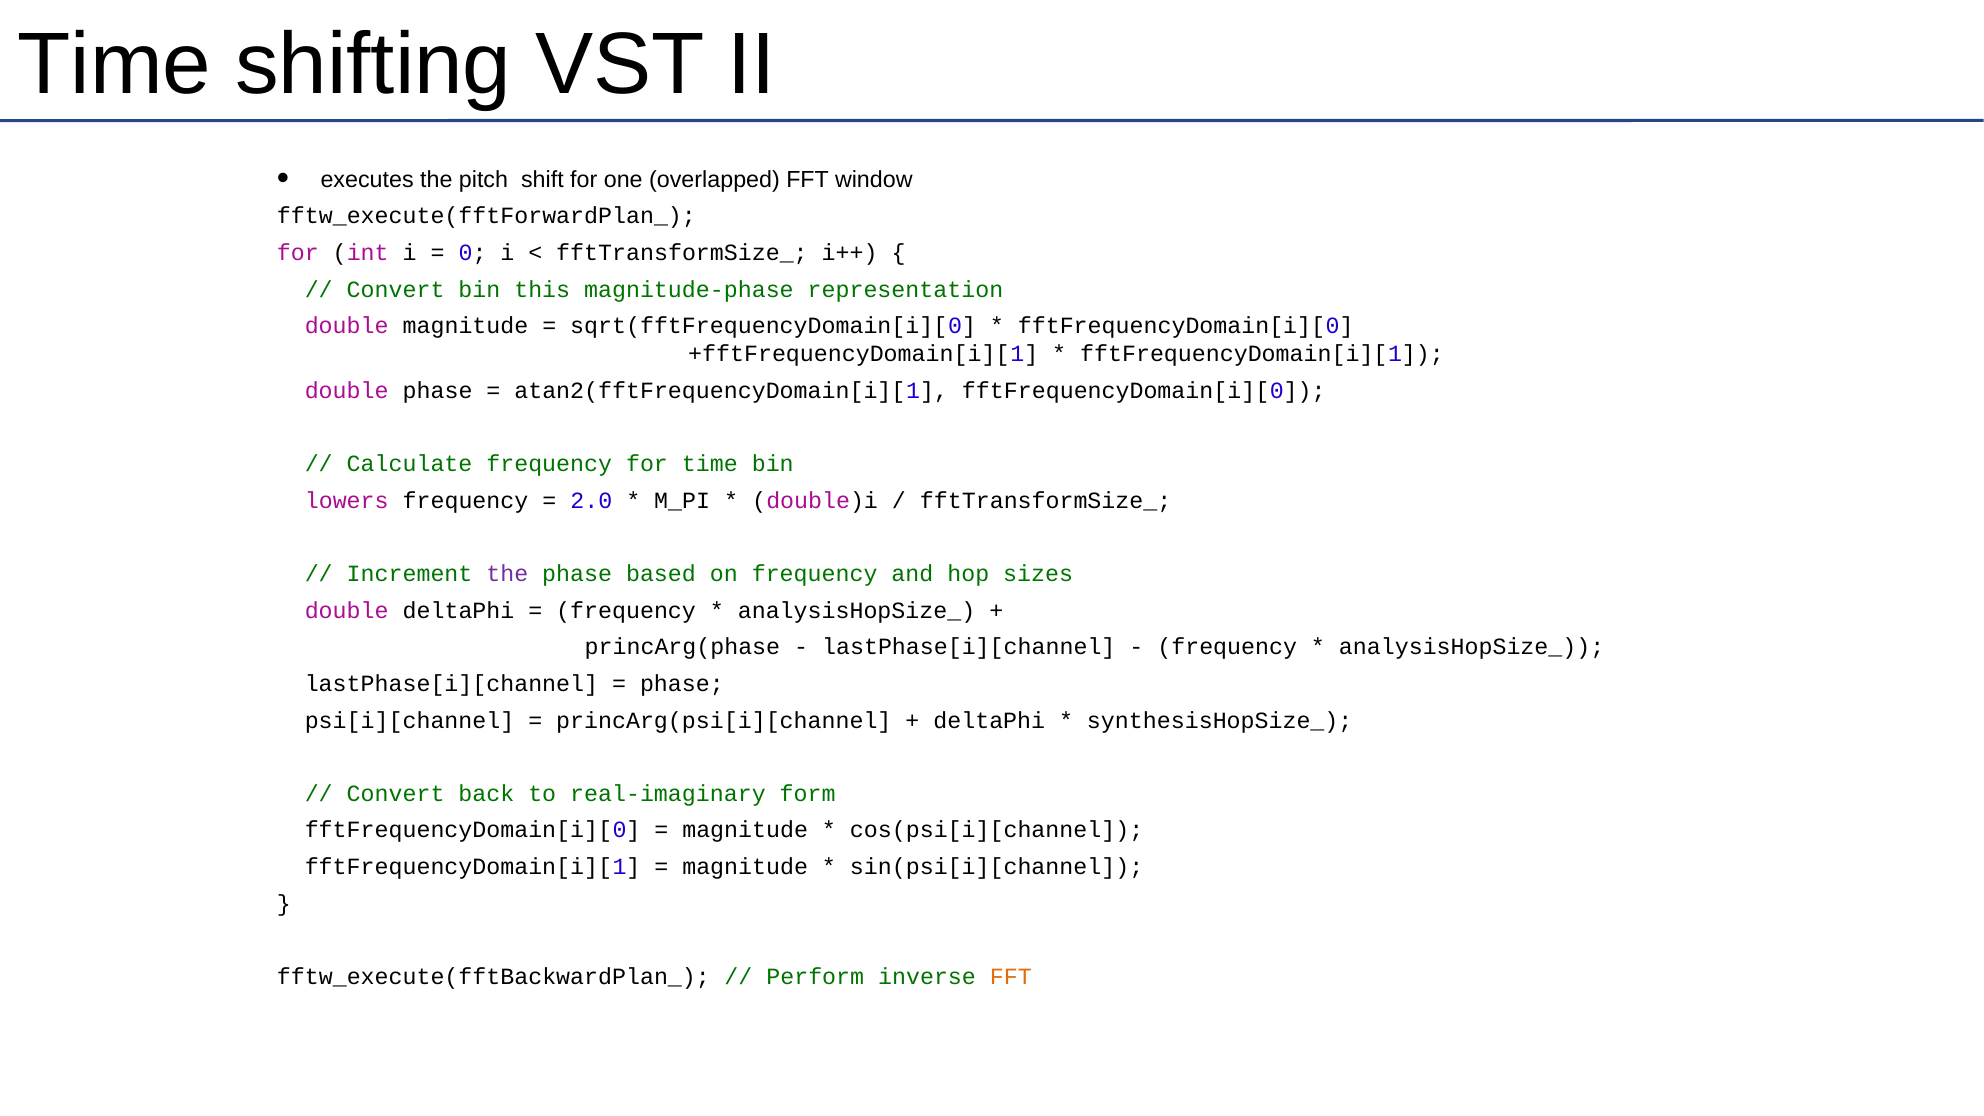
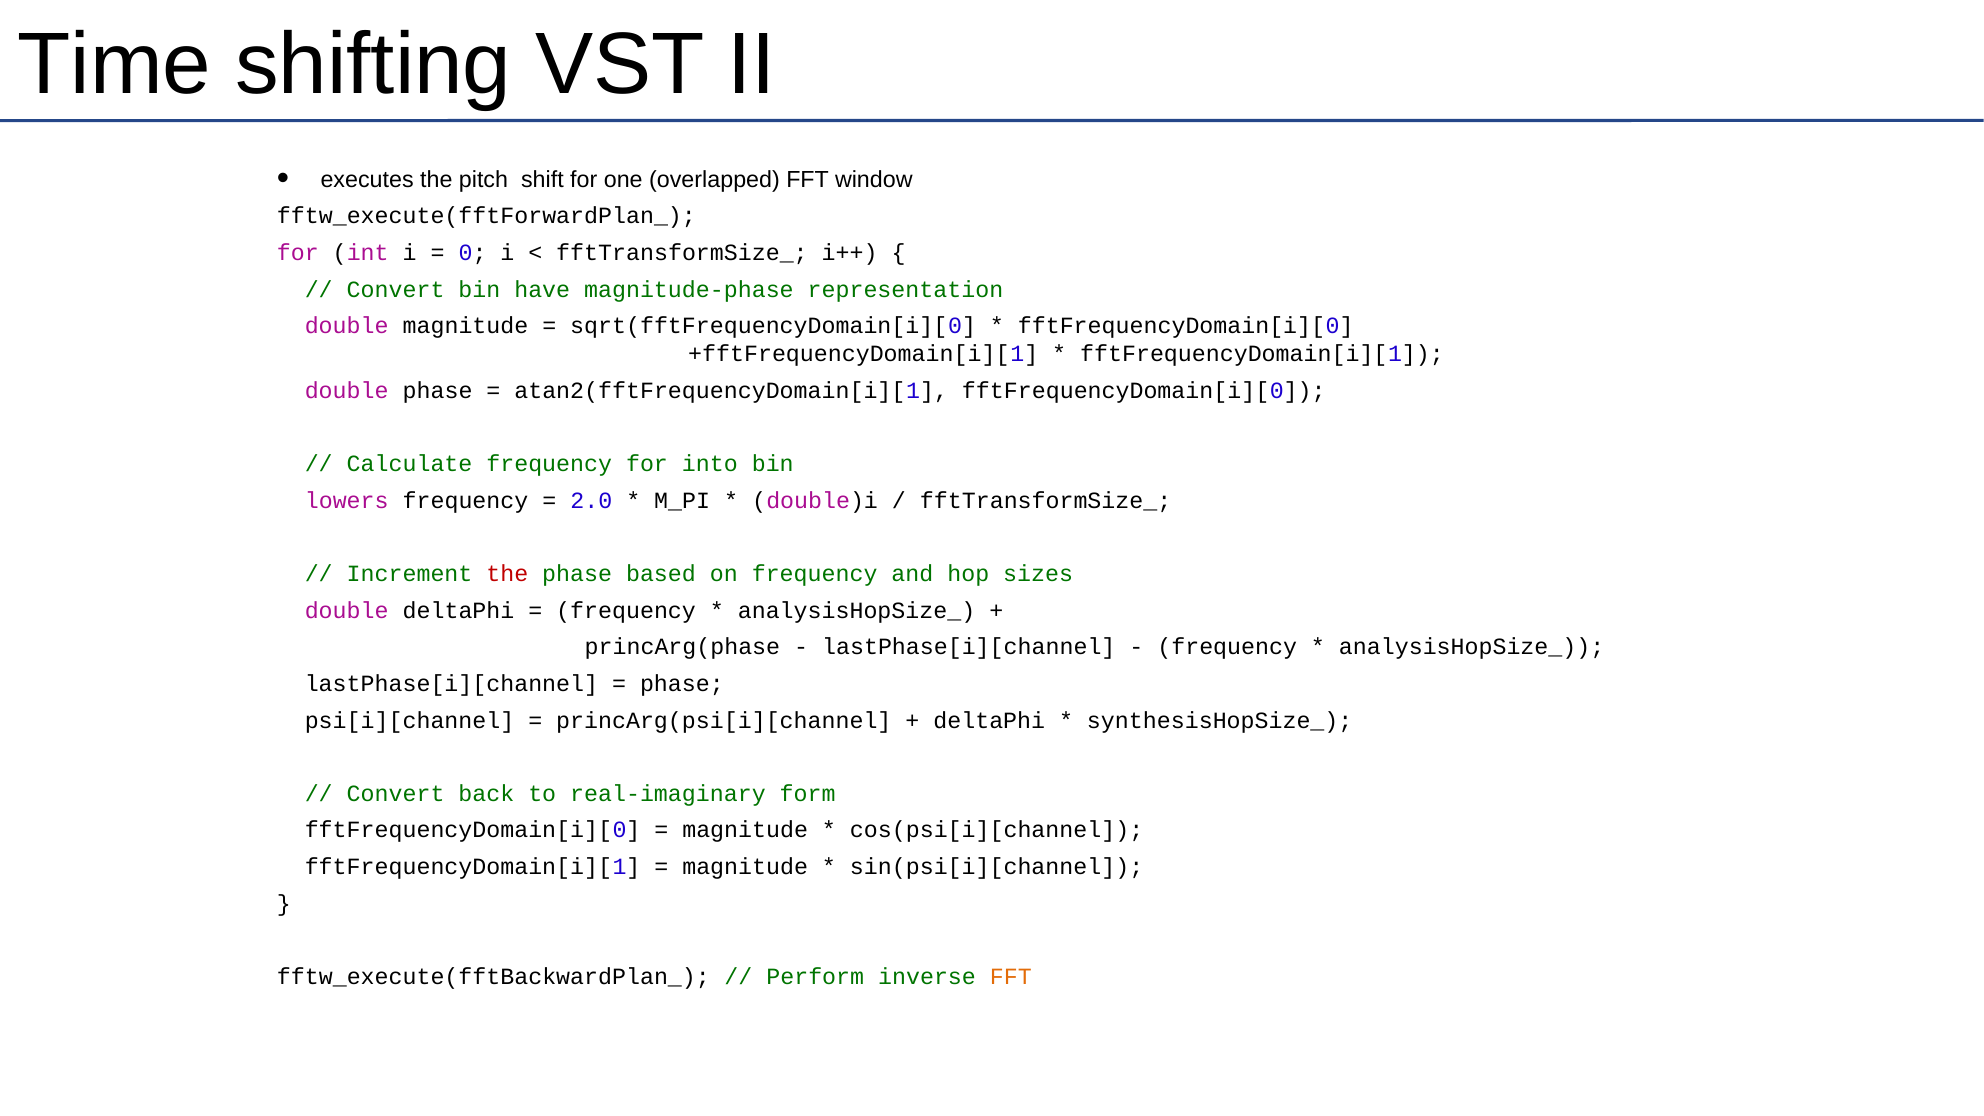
this: this -> have
for time: time -> into
the at (507, 574) colour: purple -> red
